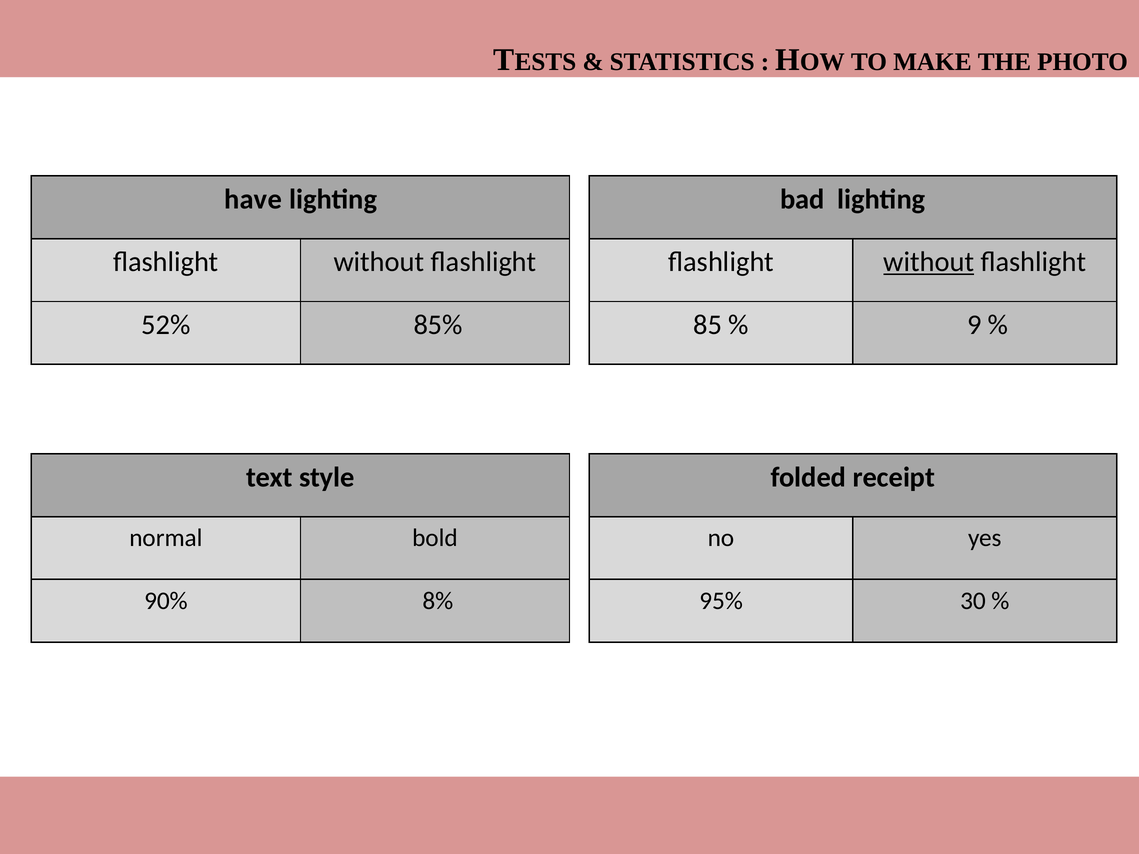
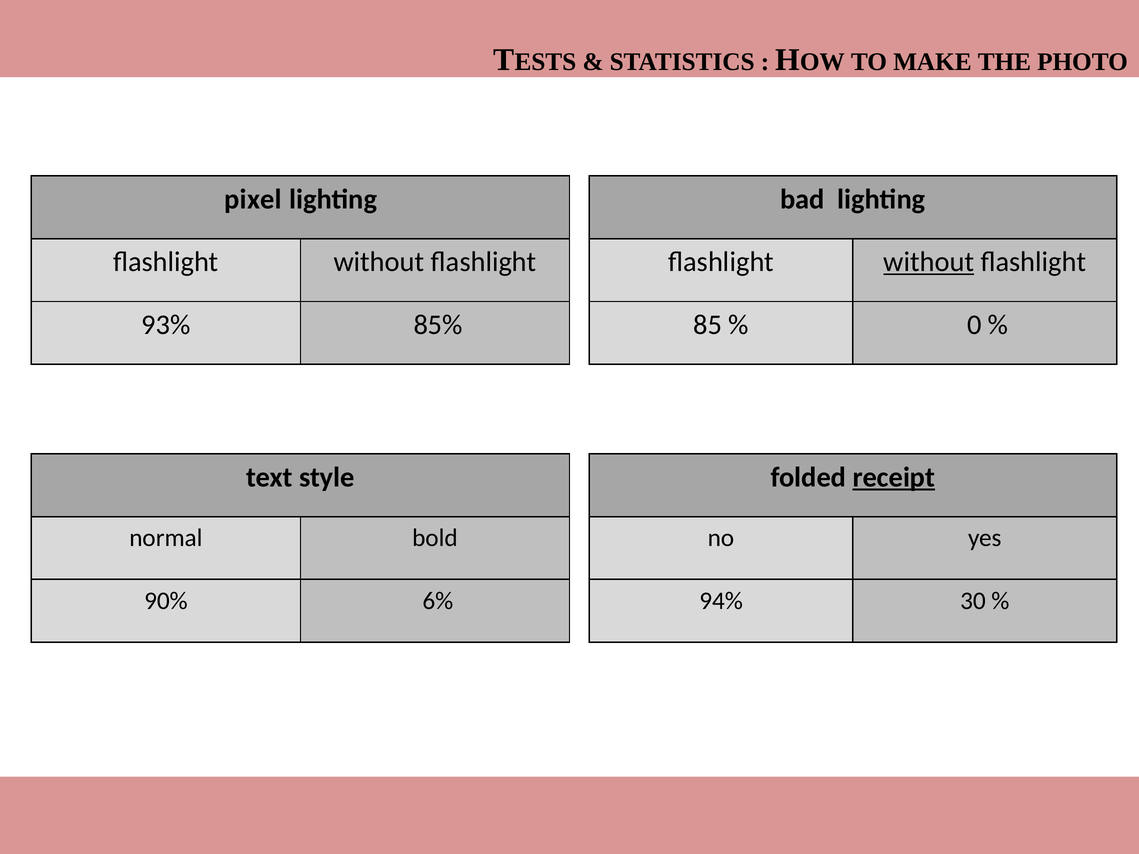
have: have -> pixel
52%: 52% -> 93%
9: 9 -> 0
receipt underline: none -> present
8%: 8% -> 6%
95%: 95% -> 94%
